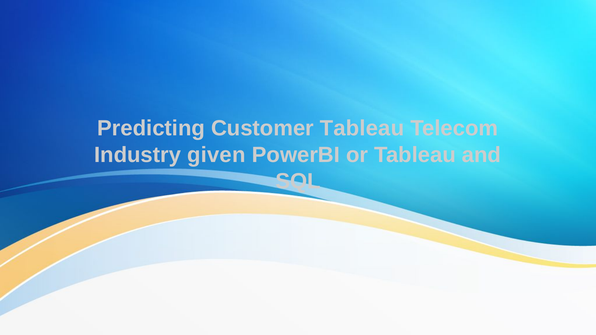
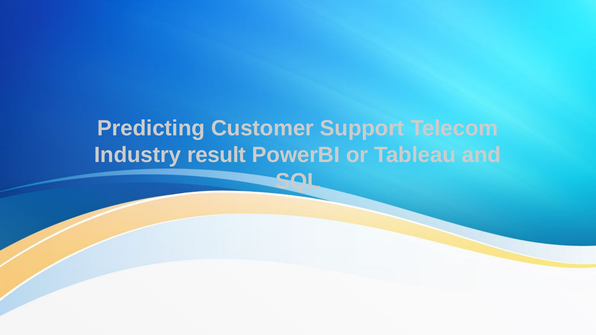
Customer Tableau: Tableau -> Support
given: given -> result
